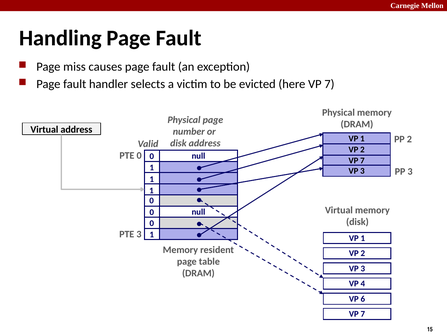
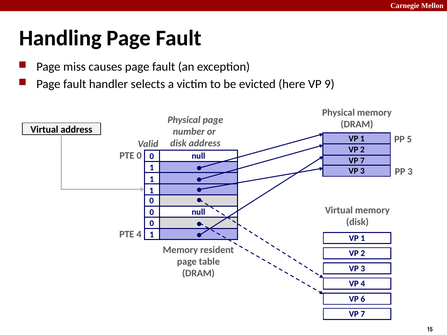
here VP 7: 7 -> 9
PP 2: 2 -> 5
PTE 3: 3 -> 4
